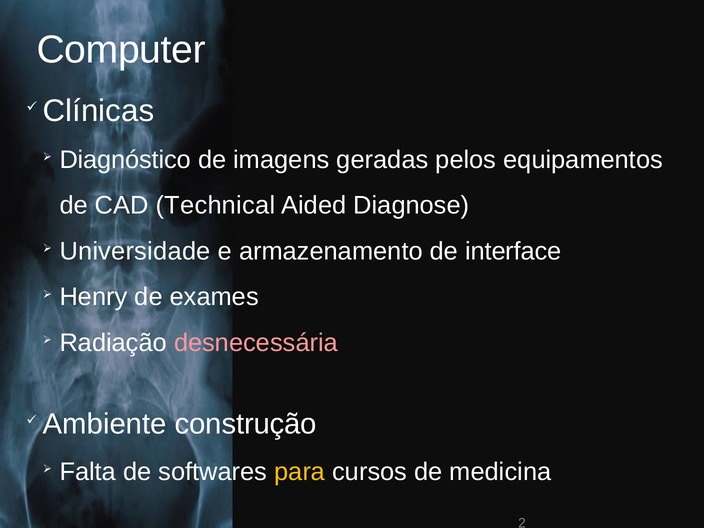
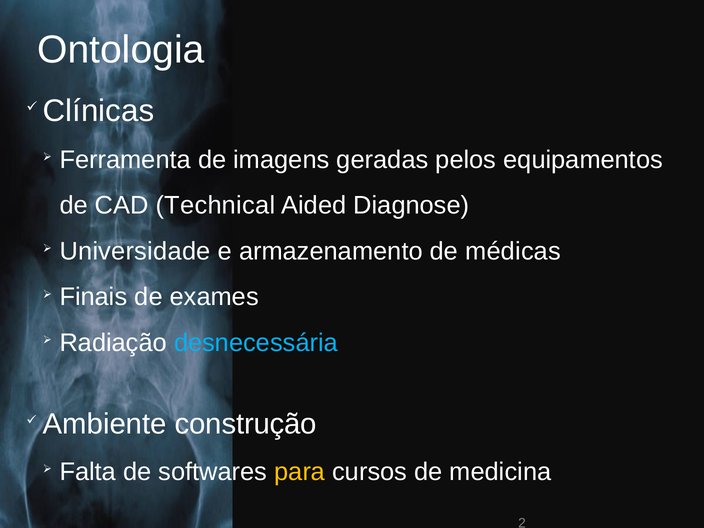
Computer: Computer -> Ontologia
Diagnóstico: Diagnóstico -> Ferramenta
interface: interface -> médicas
Henry: Henry -> Finais
desnecessária colour: pink -> light blue
